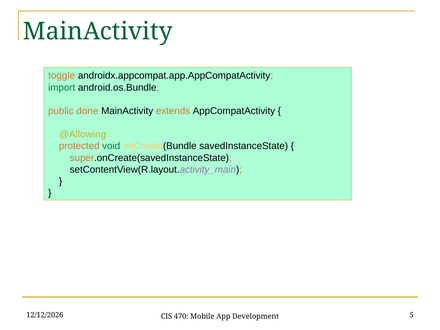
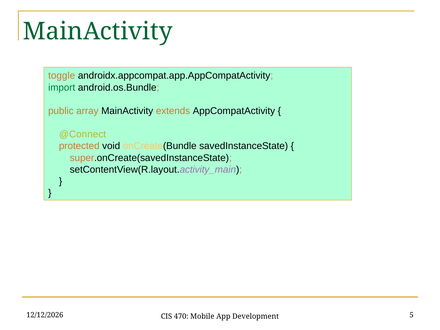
done: done -> array
@Allowing: @Allowing -> @Connect
void colour: green -> black
